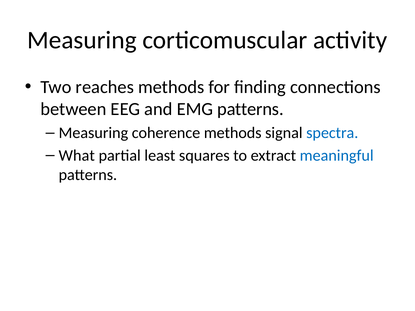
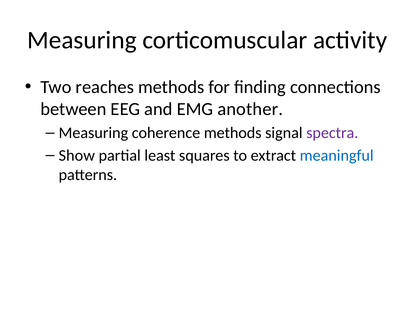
EMG patterns: patterns -> another
spectra colour: blue -> purple
What: What -> Show
